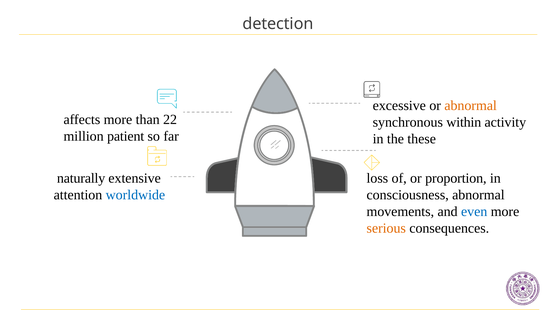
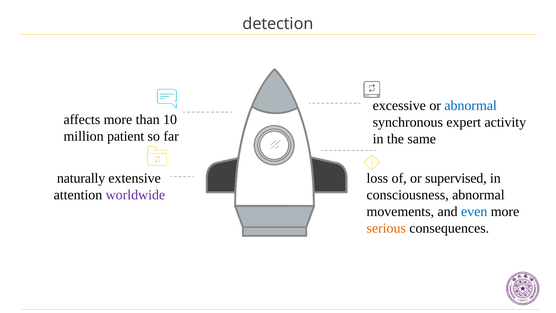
abnormal at (471, 105) colour: orange -> blue
22: 22 -> 10
within: within -> expert
these: these -> same
proportion: proportion -> supervised
worldwide colour: blue -> purple
